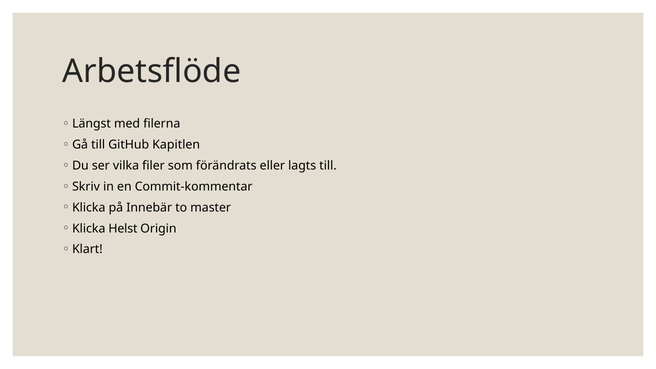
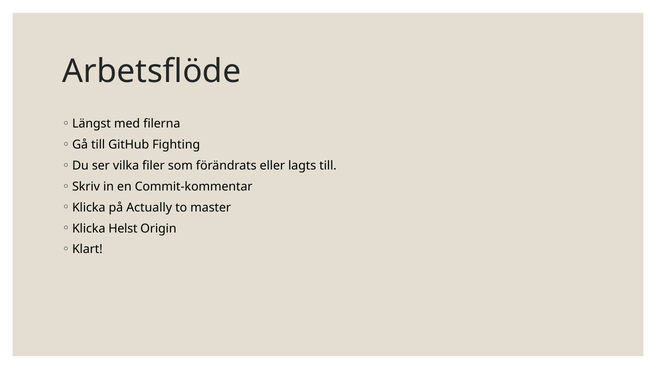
Kapitlen: Kapitlen -> Fighting
Innebär: Innebär -> Actually
